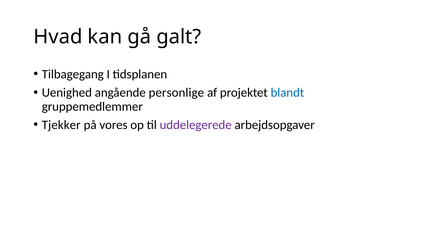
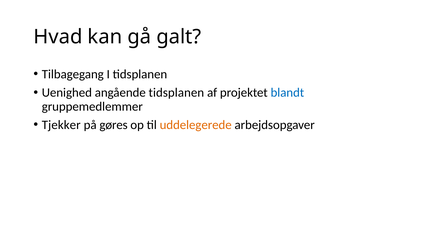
angående personlige: personlige -> tidsplanen
vores: vores -> gøres
uddelegerede colour: purple -> orange
